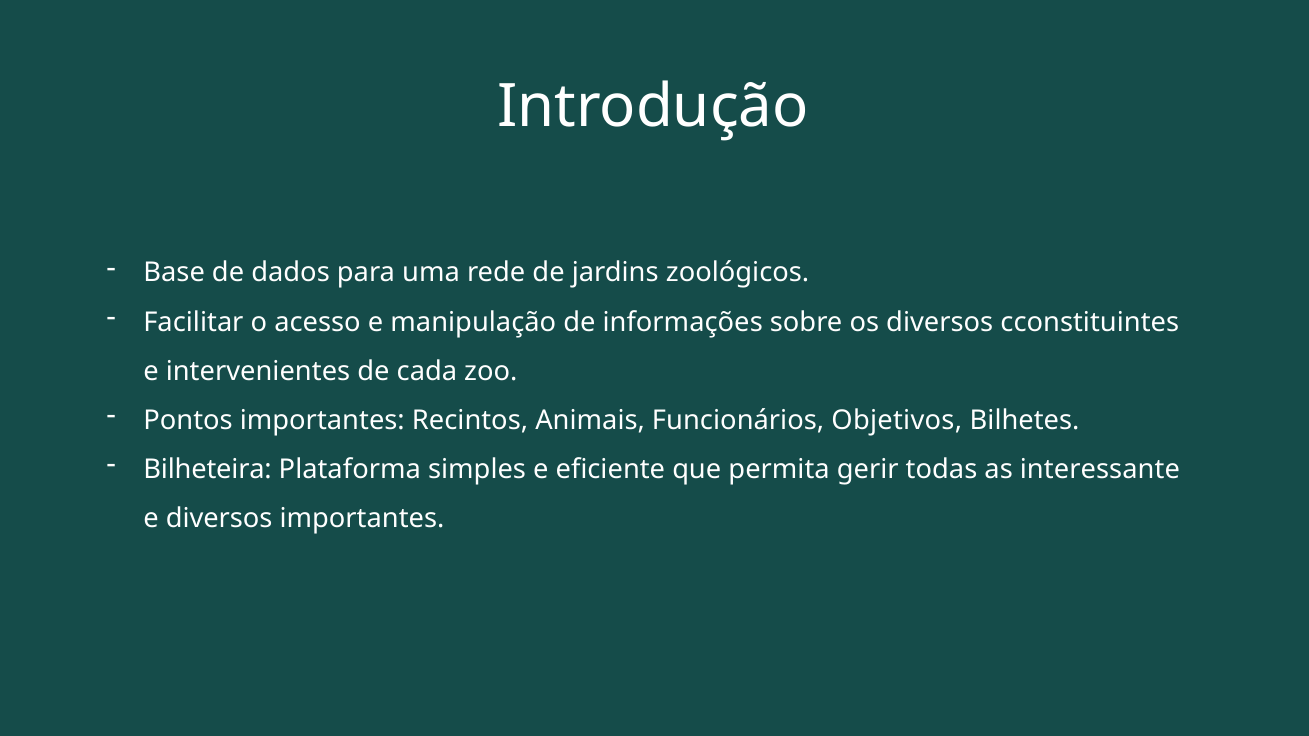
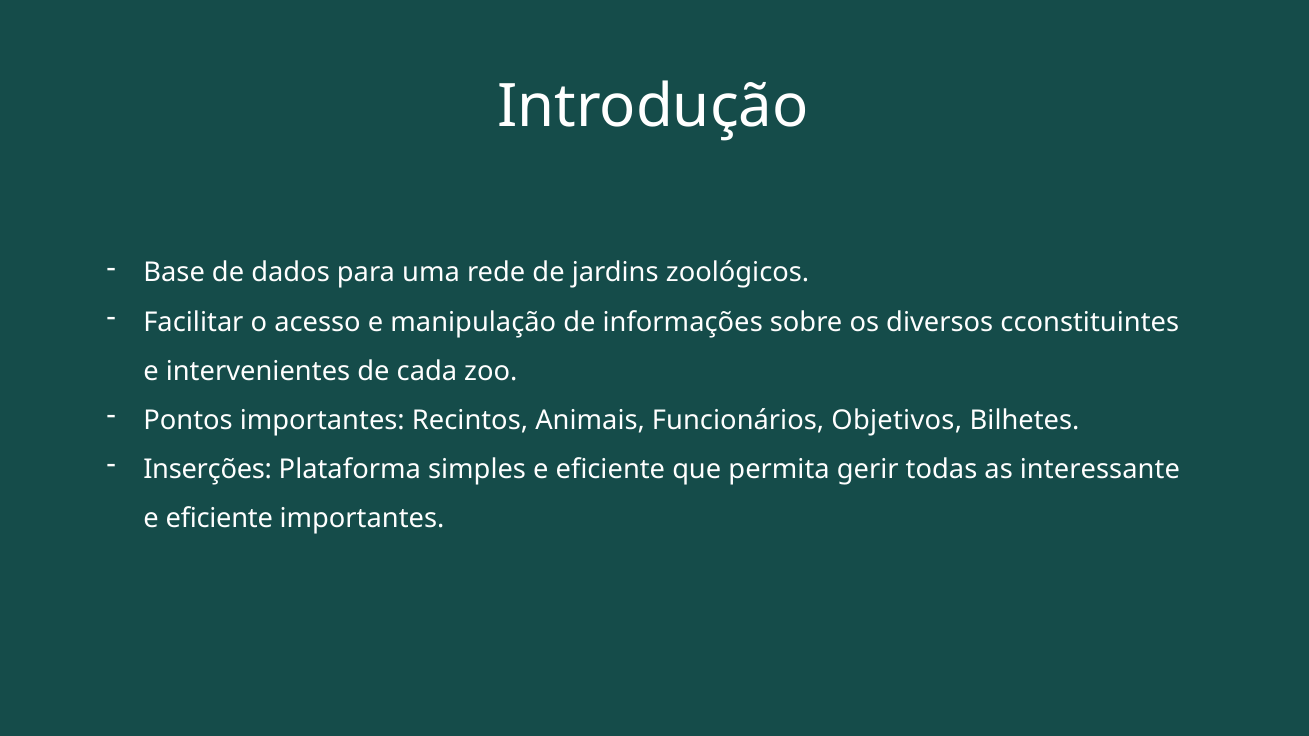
Bilheteira: Bilheteira -> Inserções
diversos at (219, 519): diversos -> eficiente
